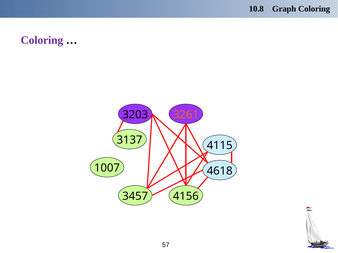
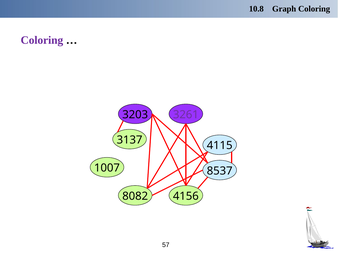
3261 colour: orange -> purple
4618: 4618 -> 8537
3457: 3457 -> 8082
